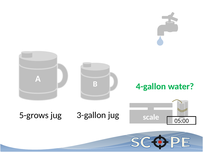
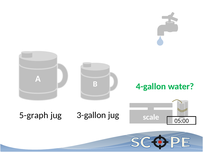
5-grows: 5-grows -> 5-graph
